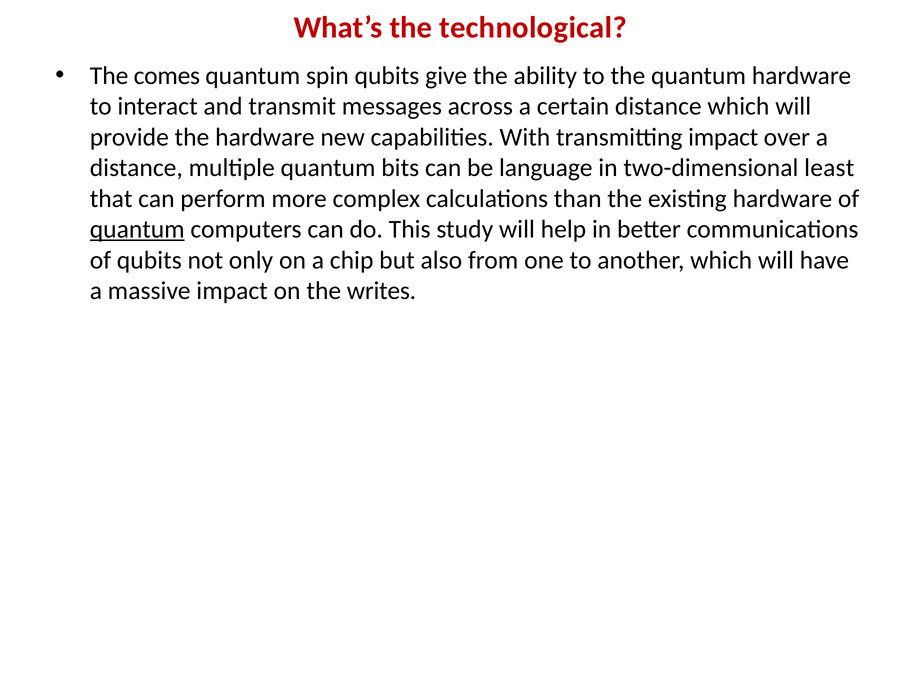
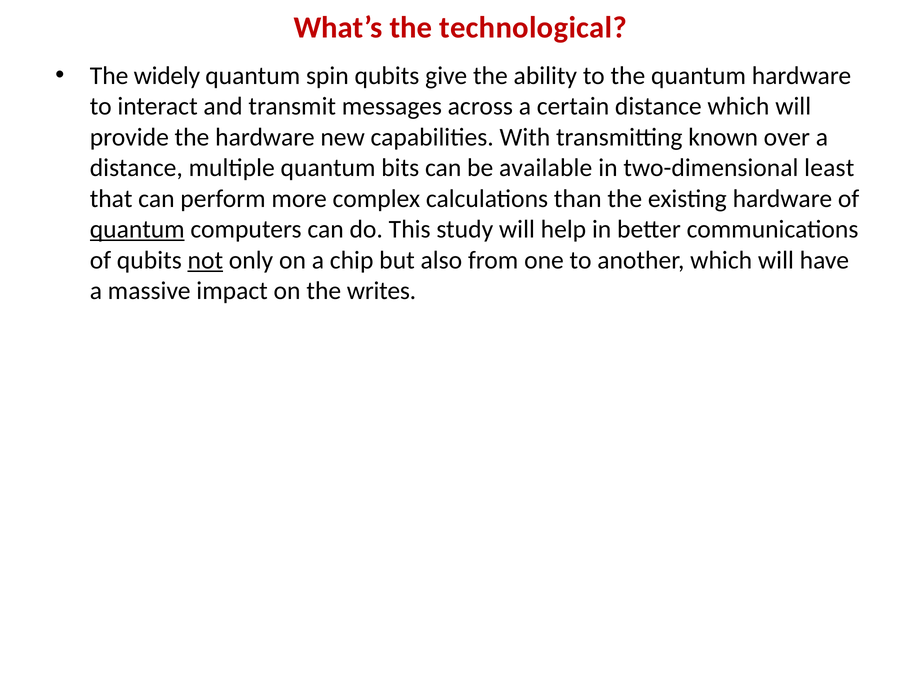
comes: comes -> widely
transmitting impact: impact -> known
language: language -> available
not underline: none -> present
